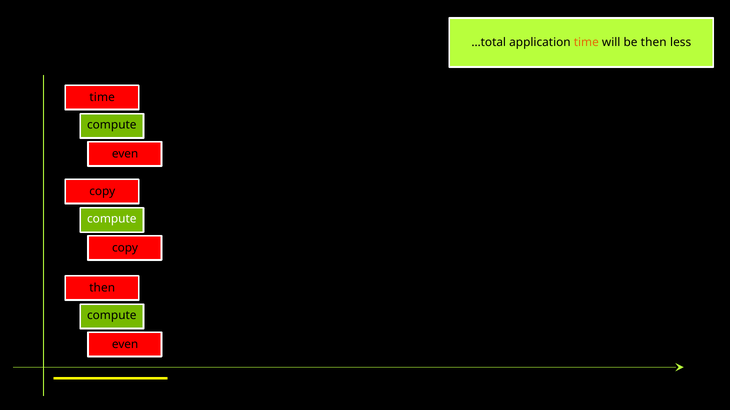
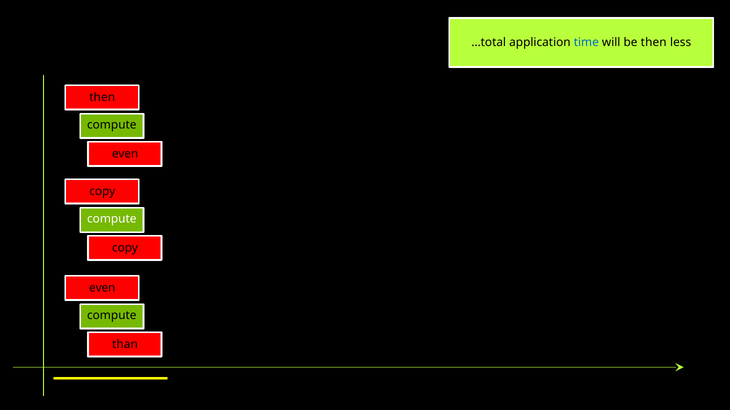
time at (586, 42) colour: orange -> blue
time at (102, 97): time -> then
then at (102, 288): then -> even
even at (125, 345): even -> than
